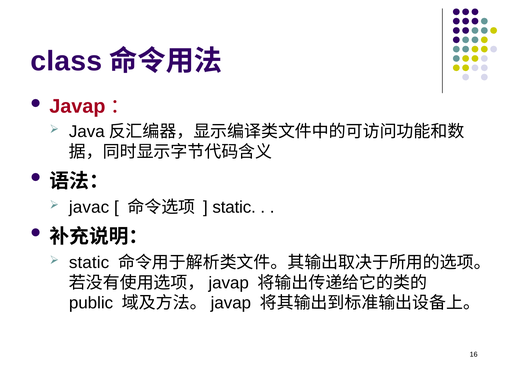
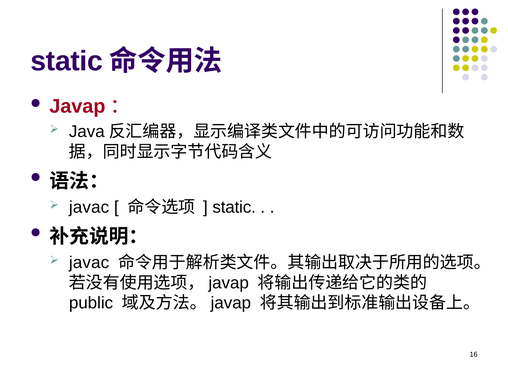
class at (66, 61): class -> static
static at (89, 262): static -> javac
